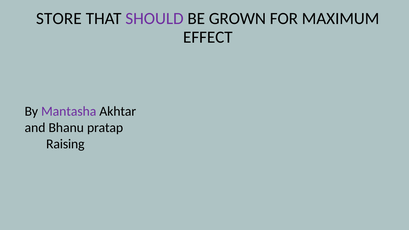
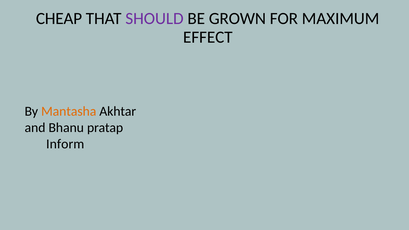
STORE: STORE -> CHEAP
Mantasha colour: purple -> orange
Raising: Raising -> Inform
